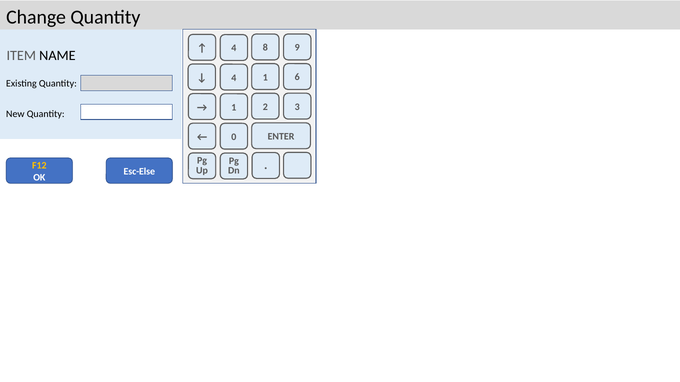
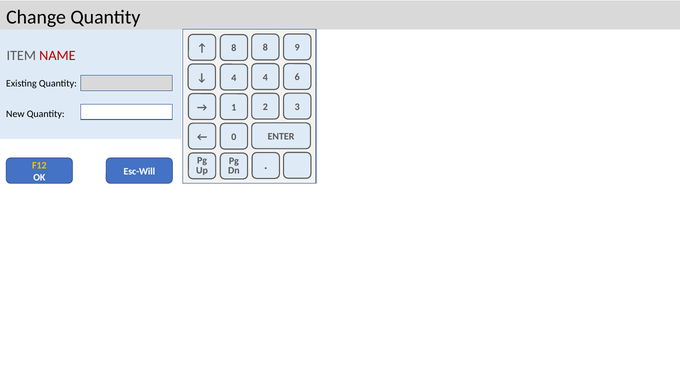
4 at (234, 48): 4 -> 8
NAME colour: black -> red
4 1: 1 -> 4
Esc-Else: Esc-Else -> Esc-Will
